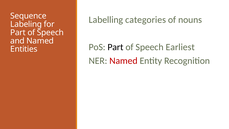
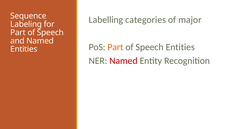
nouns: nouns -> major
Part at (116, 47) colour: black -> orange
Speech Earliest: Earliest -> Entities
